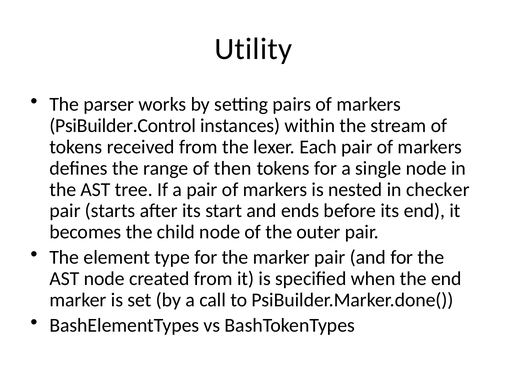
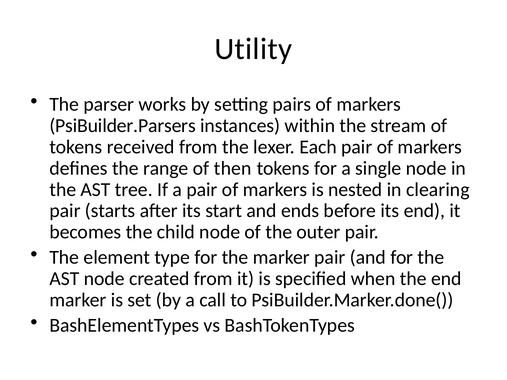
PsiBuilder.Control: PsiBuilder.Control -> PsiBuilder.Parsers
checker: checker -> clearing
